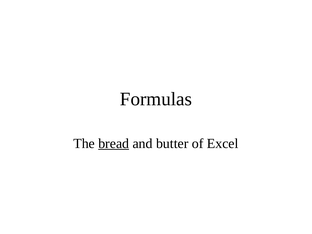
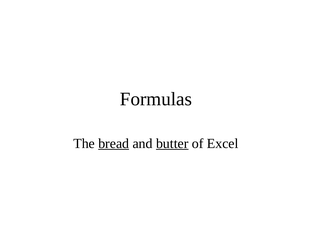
butter underline: none -> present
